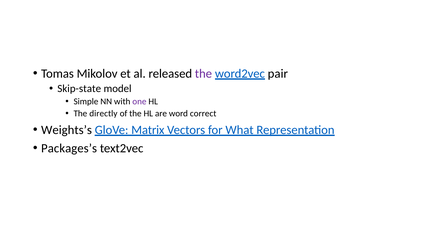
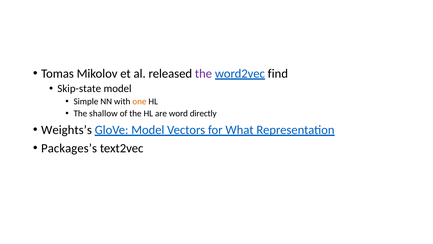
pair: pair -> find
one colour: purple -> orange
directly: directly -> shallow
correct: correct -> directly
GloVe Matrix: Matrix -> Model
